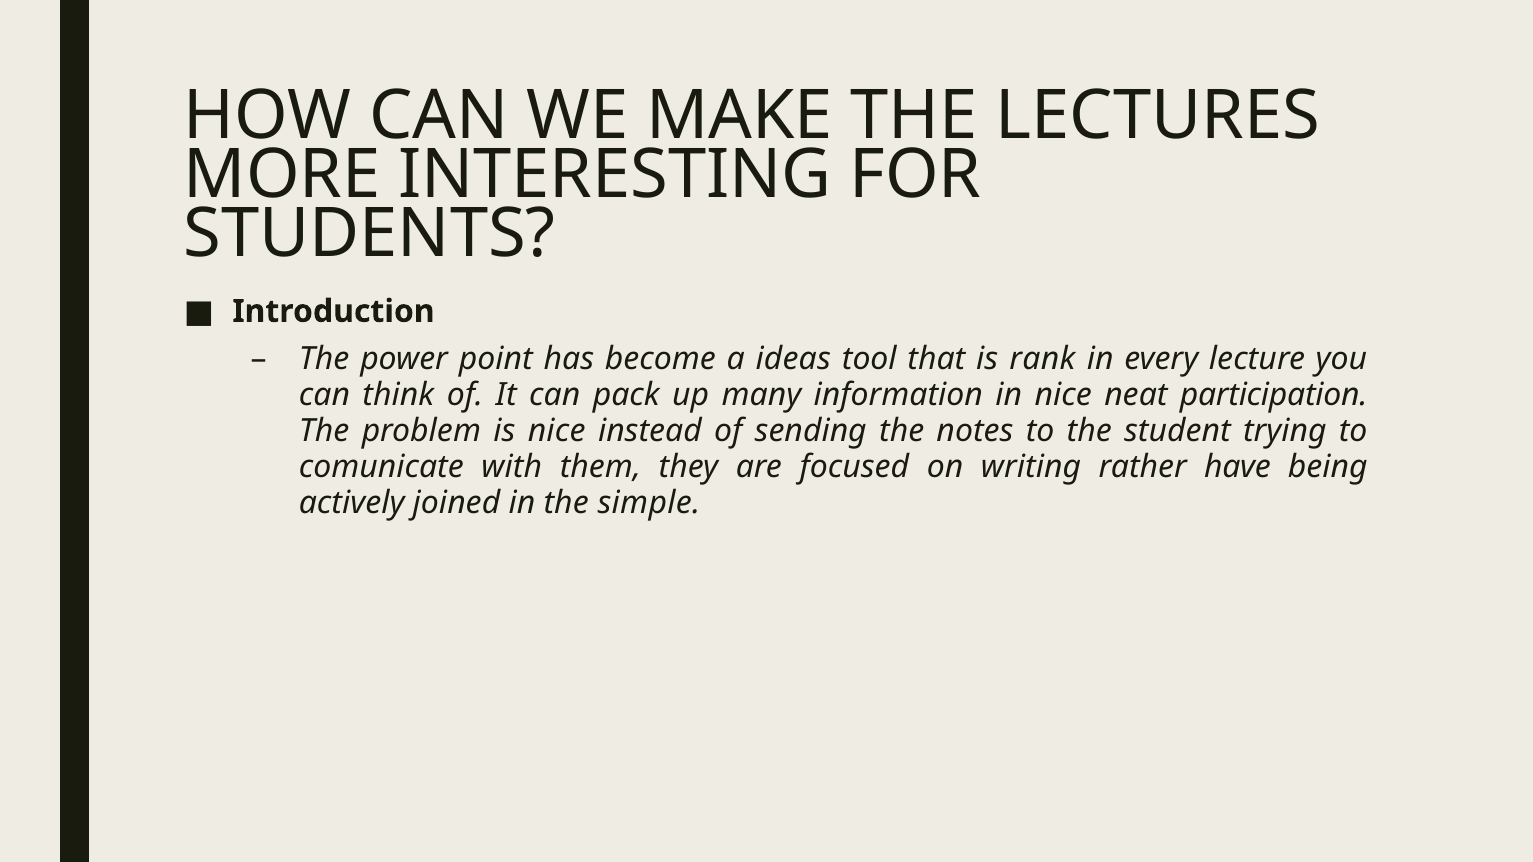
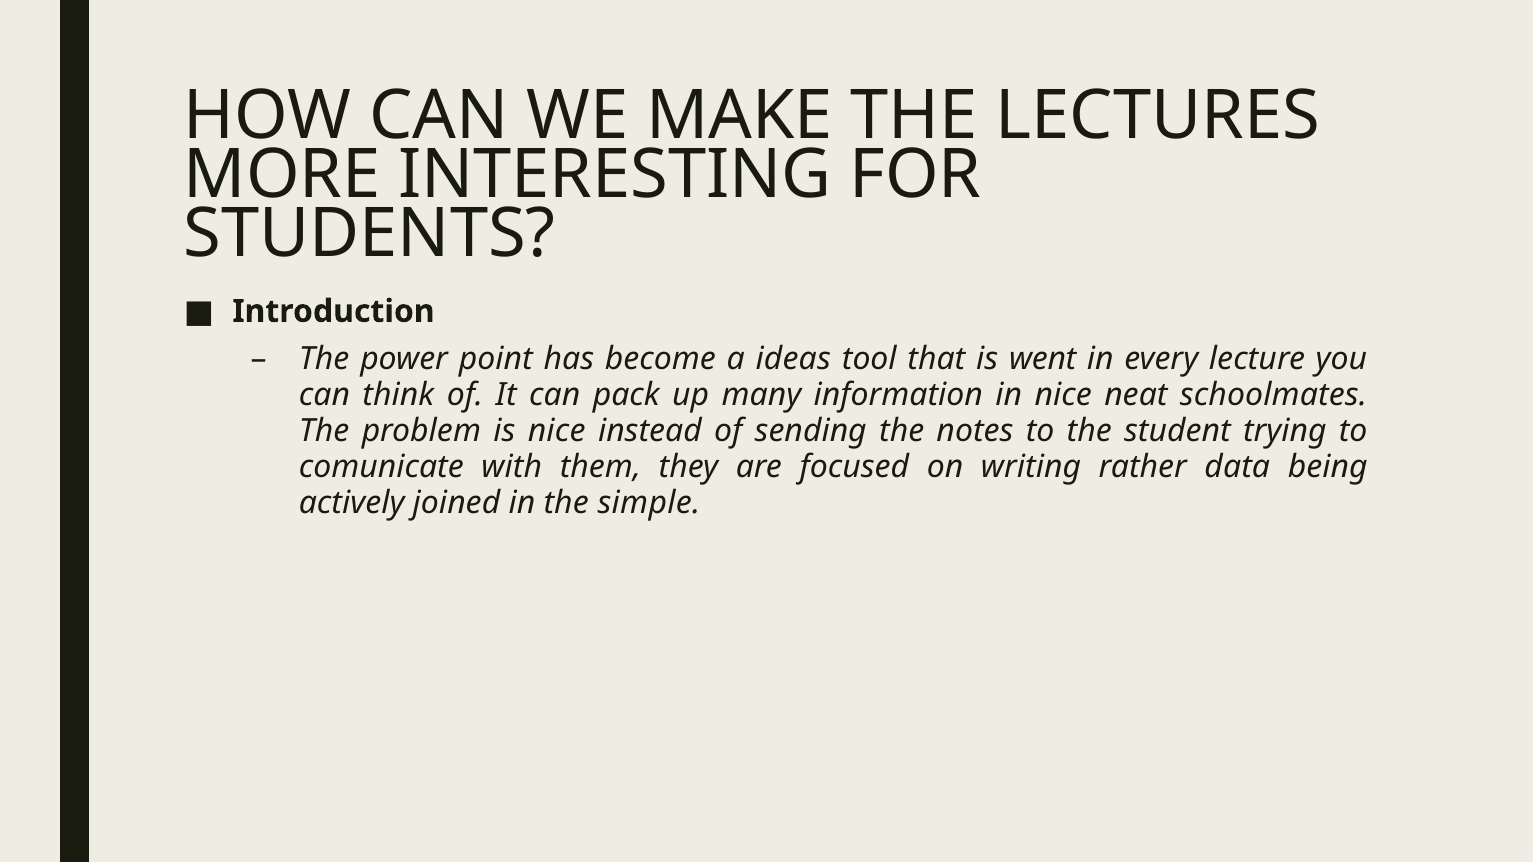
rank: rank -> went
participation: participation -> schoolmates
have: have -> data
